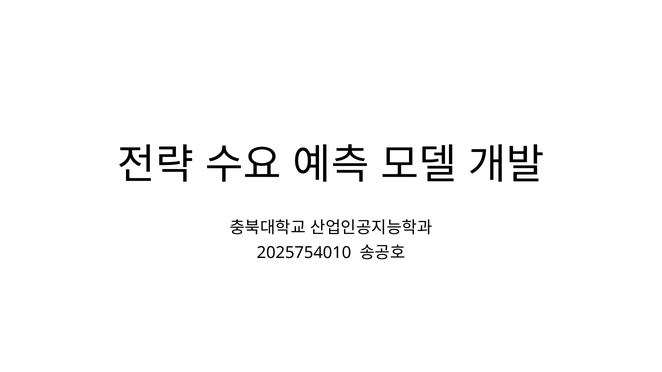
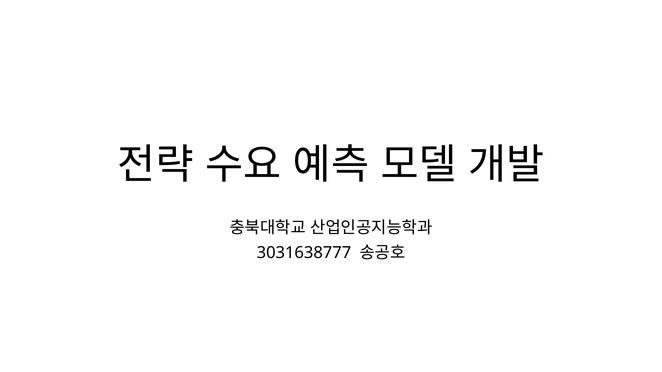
2025754010: 2025754010 -> 3031638777
